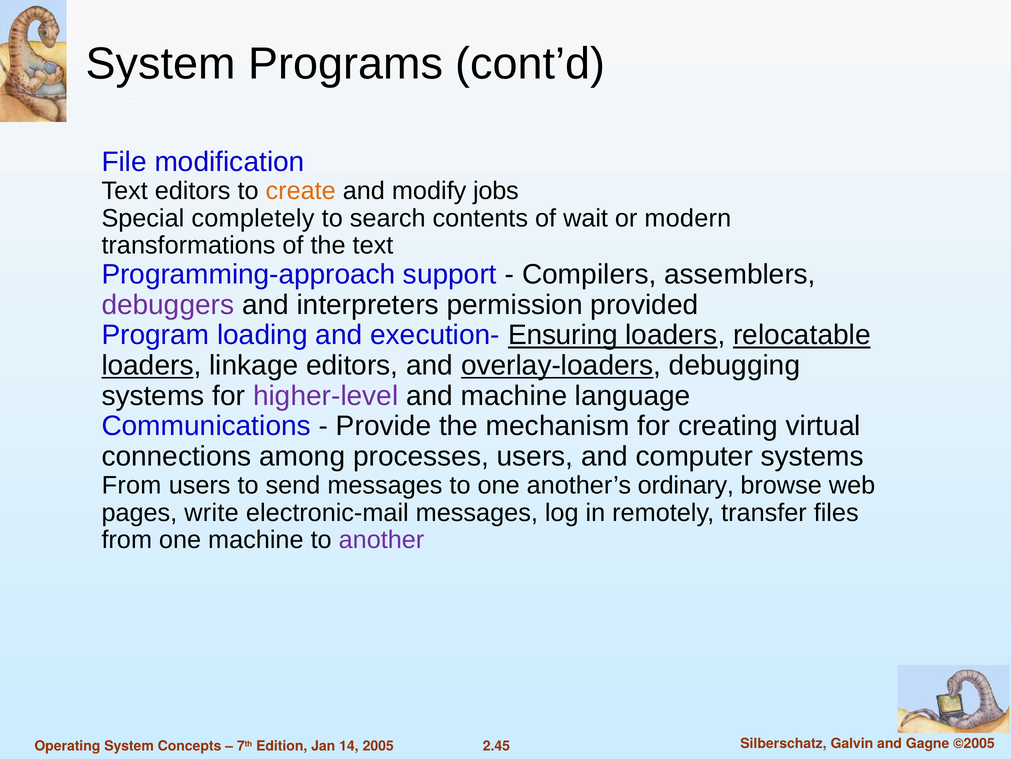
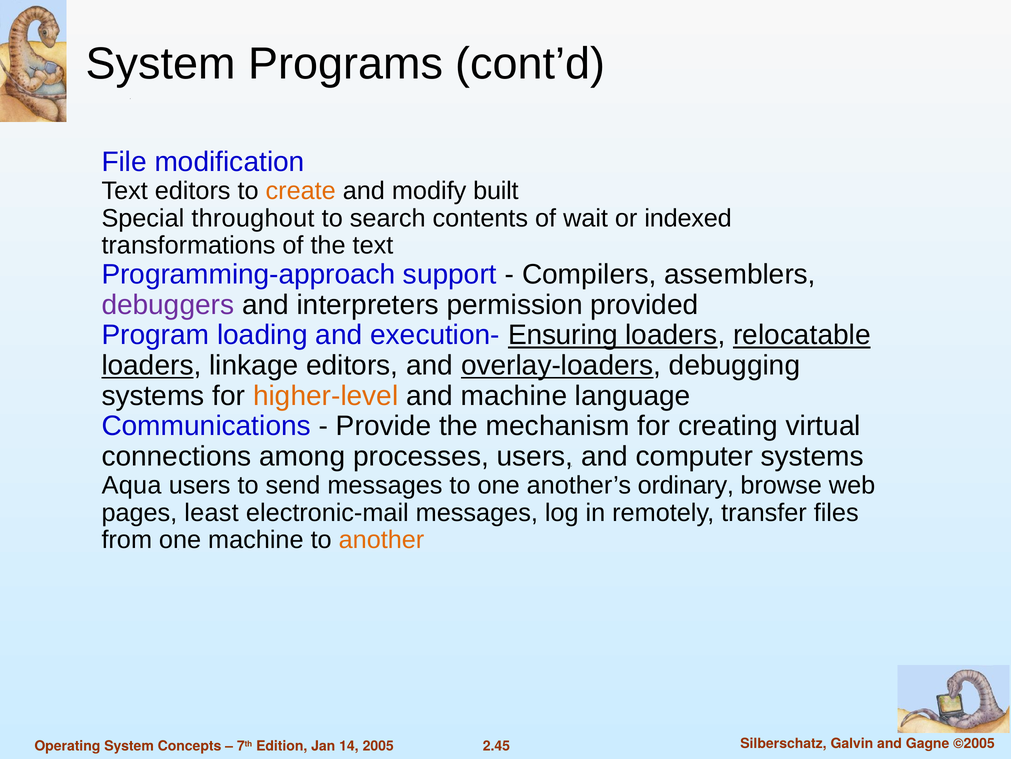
jobs: jobs -> built
completely: completely -> throughout
modern: modern -> indexed
higher-level colour: purple -> orange
From at (132, 485): From -> Aqua
write: write -> least
another colour: purple -> orange
